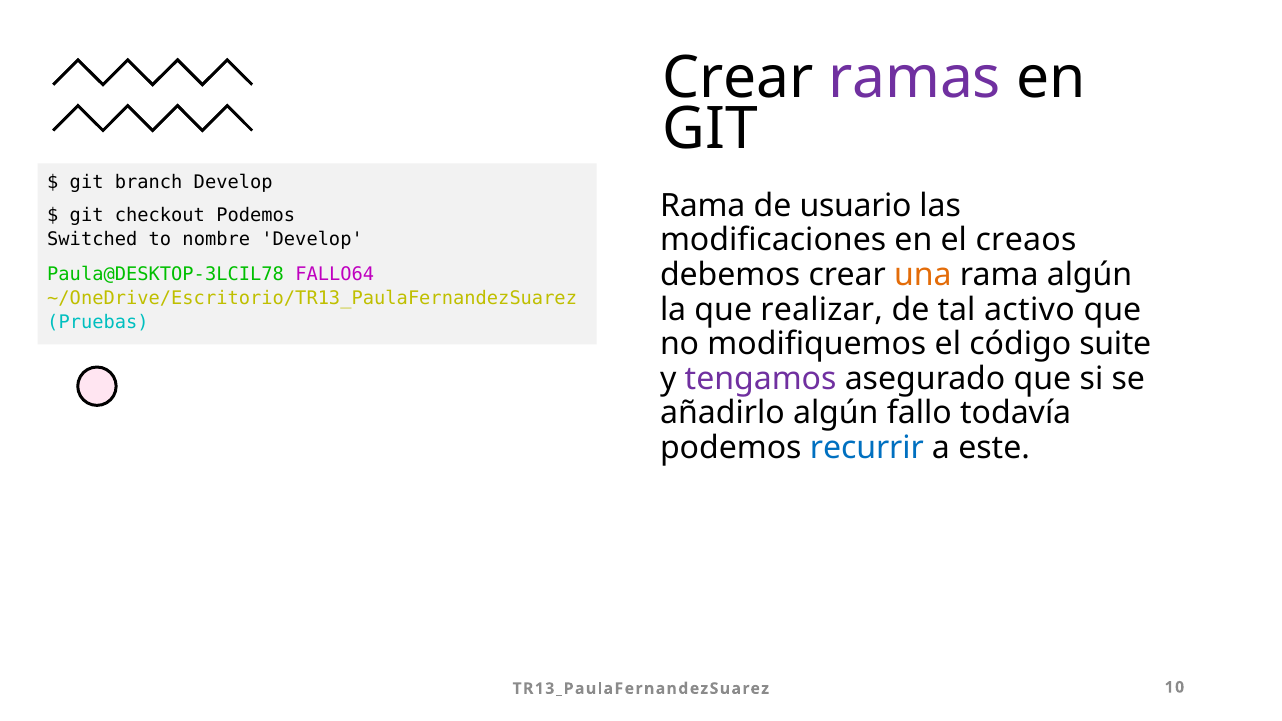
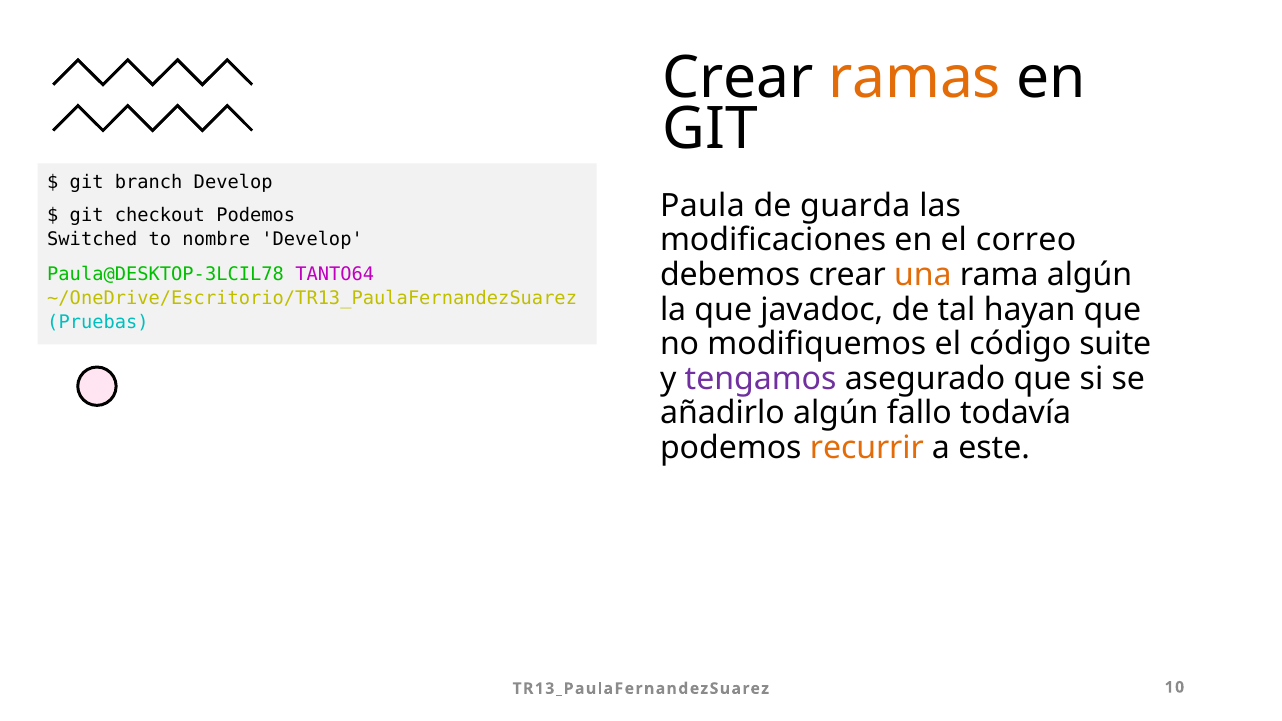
ramas colour: purple -> orange
Rama at (703, 206): Rama -> Paula
usuario: usuario -> guarda
creaos: creaos -> correo
FALLO64: FALLO64 -> TANTO64
realizar: realizar -> javadoc
activo: activo -> hayan
recurrir colour: blue -> orange
